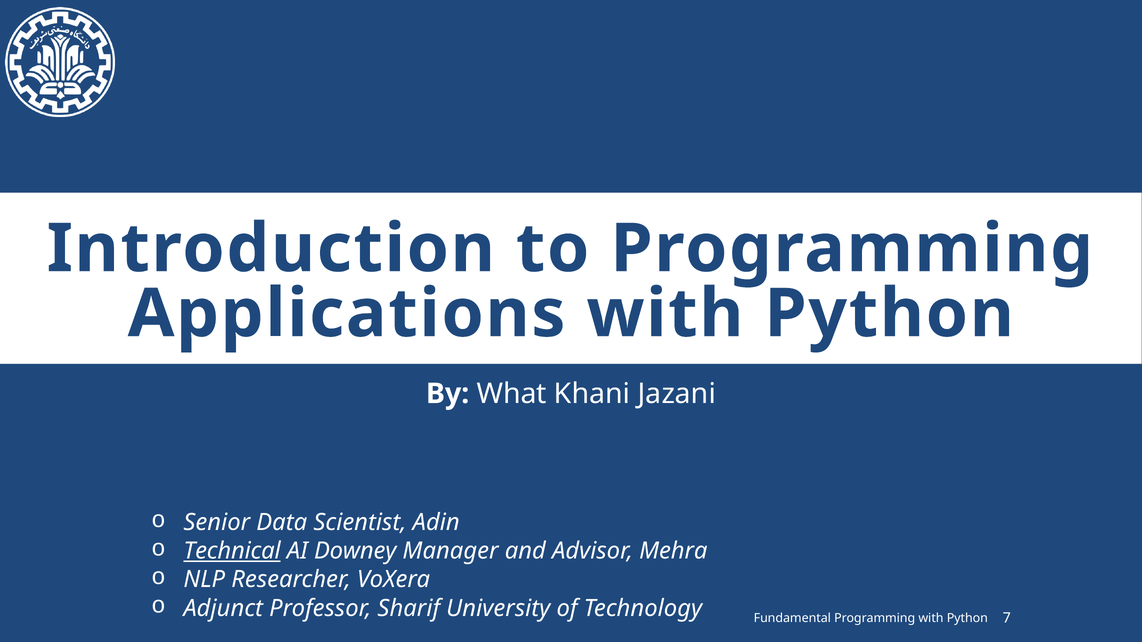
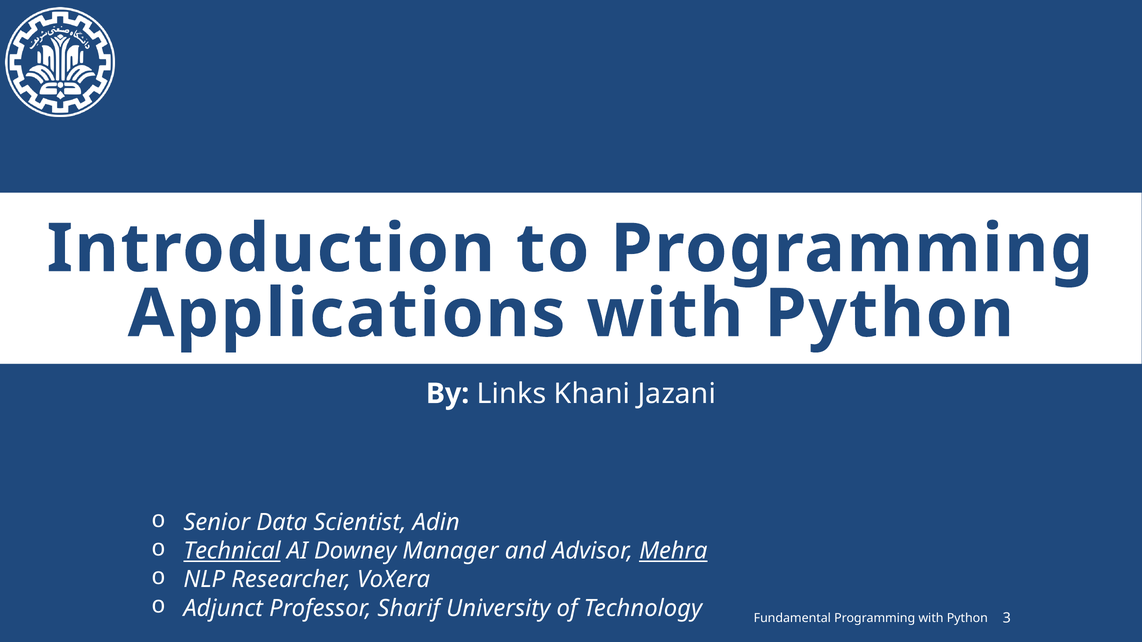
What: What -> Links
Mehra underline: none -> present
7: 7 -> 3
